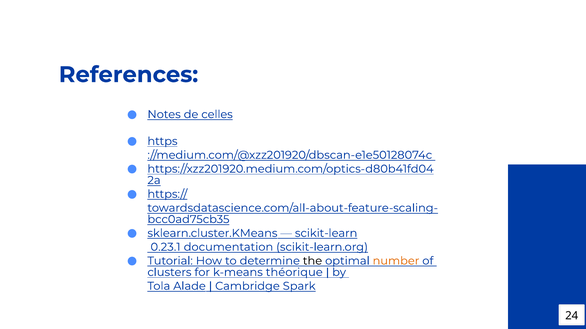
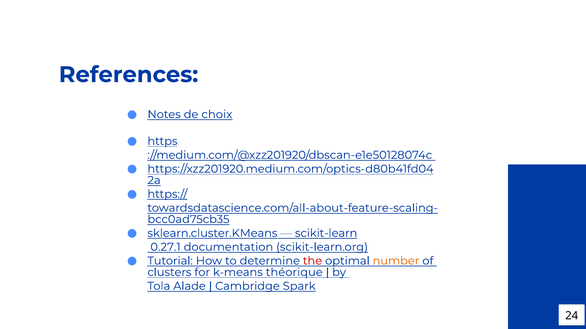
celles: celles -> choix
0.23.1: 0.23.1 -> 0.27.1
the colour: black -> red
